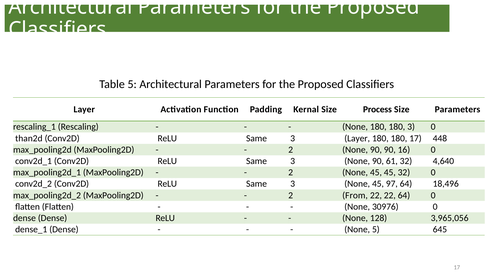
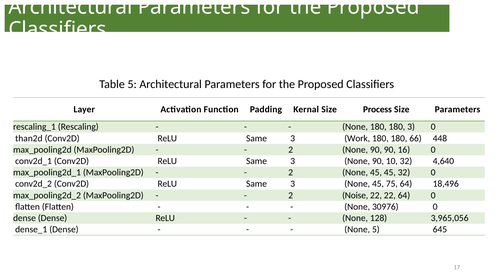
3 Layer: Layer -> Work
180 17: 17 -> 66
61: 61 -> 10
97: 97 -> 75
From: From -> Noise
